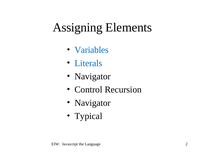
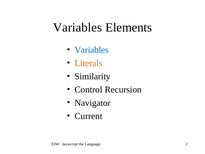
Assigning at (78, 27): Assigning -> Variables
Literals colour: blue -> orange
Navigator at (93, 76): Navigator -> Similarity
Typical: Typical -> Current
